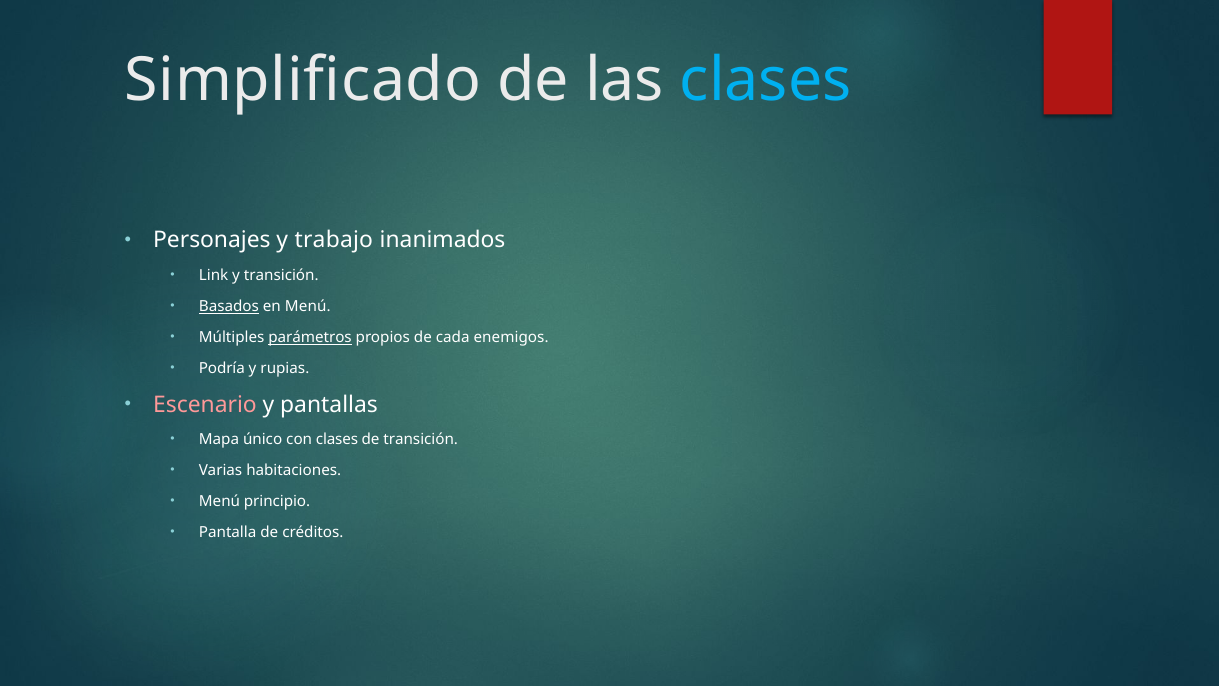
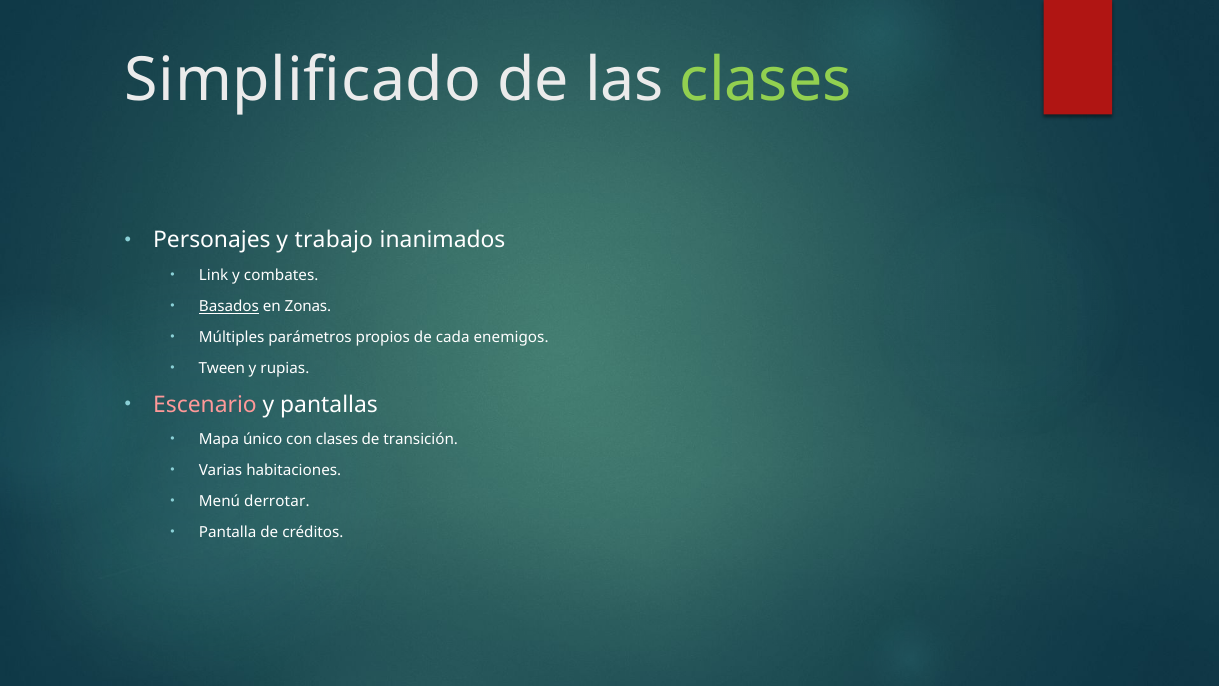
clases at (766, 80) colour: light blue -> light green
y transición: transición -> combates
en Menú: Menú -> Zonas
parámetros underline: present -> none
Podría: Podría -> Tween
principio: principio -> derrotar
